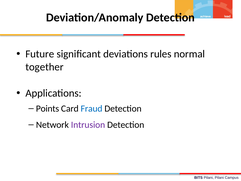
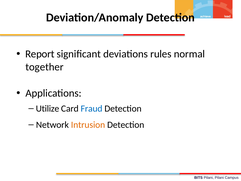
Future: Future -> Report
Points: Points -> Utilize
Intrusion colour: purple -> orange
